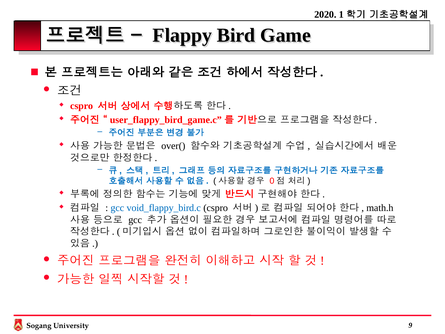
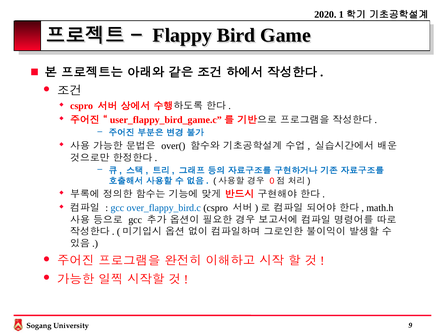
void_flappy_bird.c: void_flappy_bird.c -> over_flappy_bird.c
